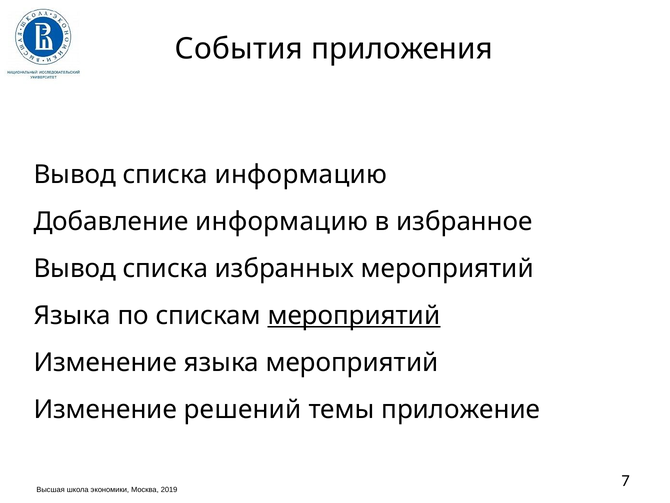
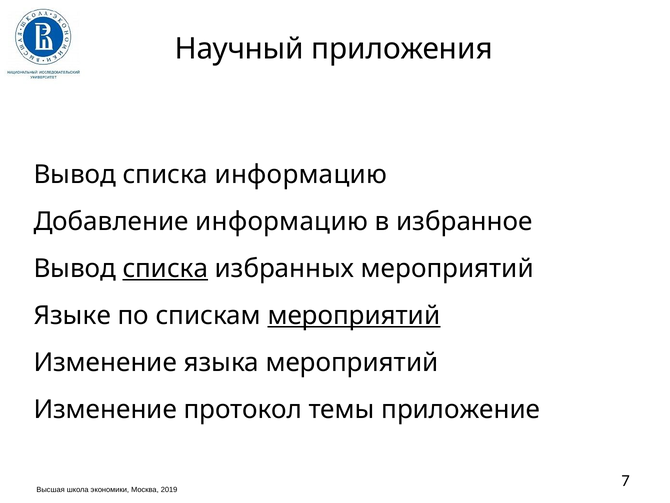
События: События -> Научный
списка at (165, 268) underline: none -> present
Языка at (72, 315): Языка -> Языке
решений: решений -> протокол
